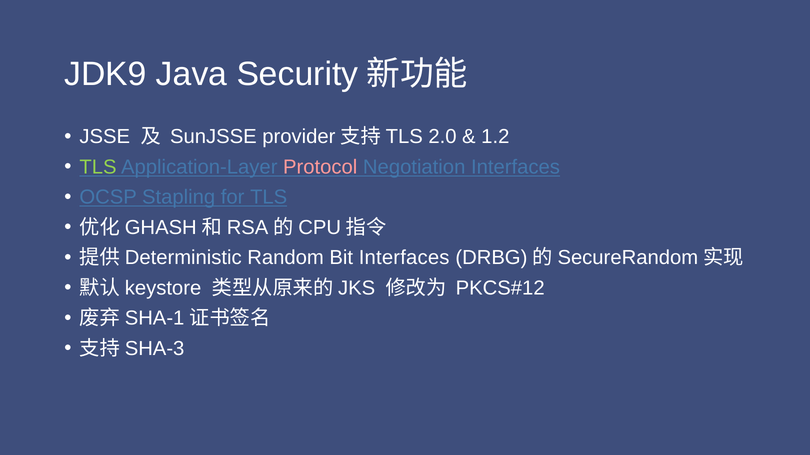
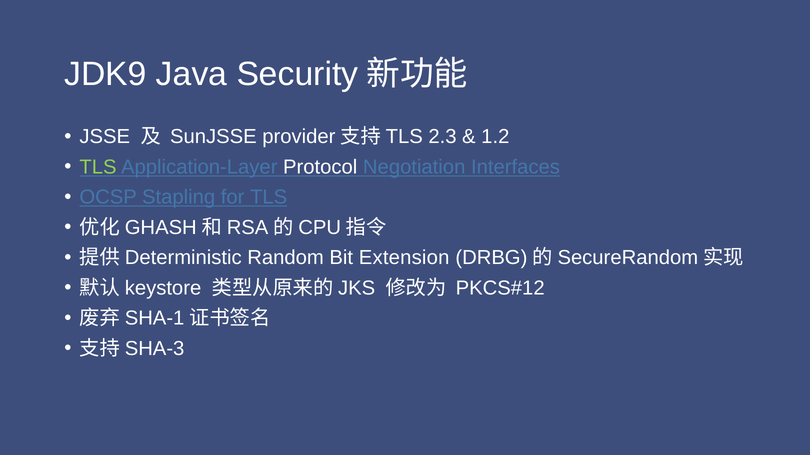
2.0: 2.0 -> 2.3
Protocol colour: pink -> white
Bit Interfaces: Interfaces -> Extension
